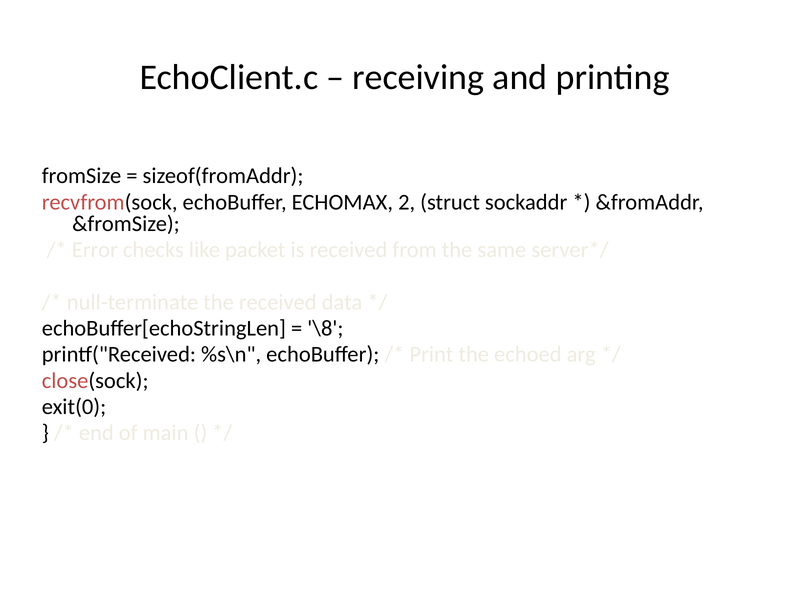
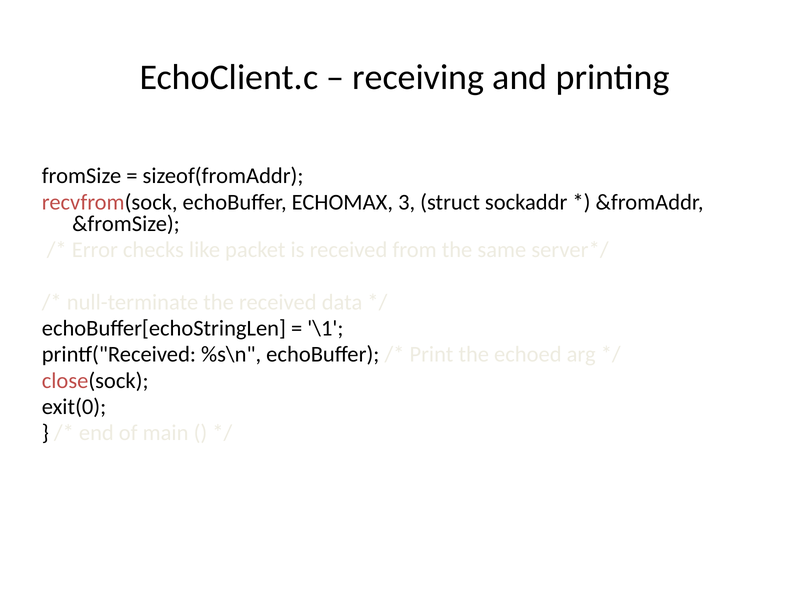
2: 2 -> 3
\8: \8 -> \1
